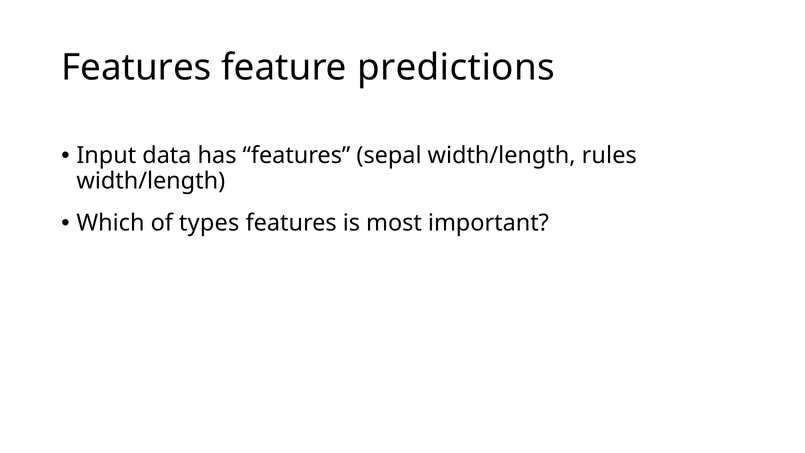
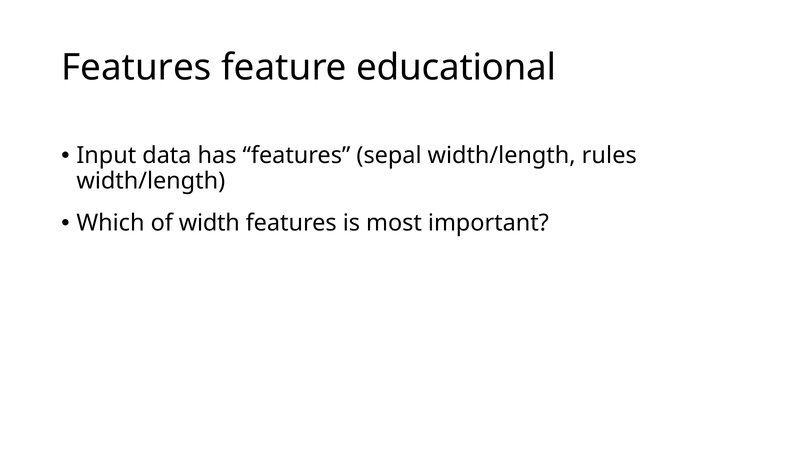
predictions: predictions -> educational
types: types -> width
